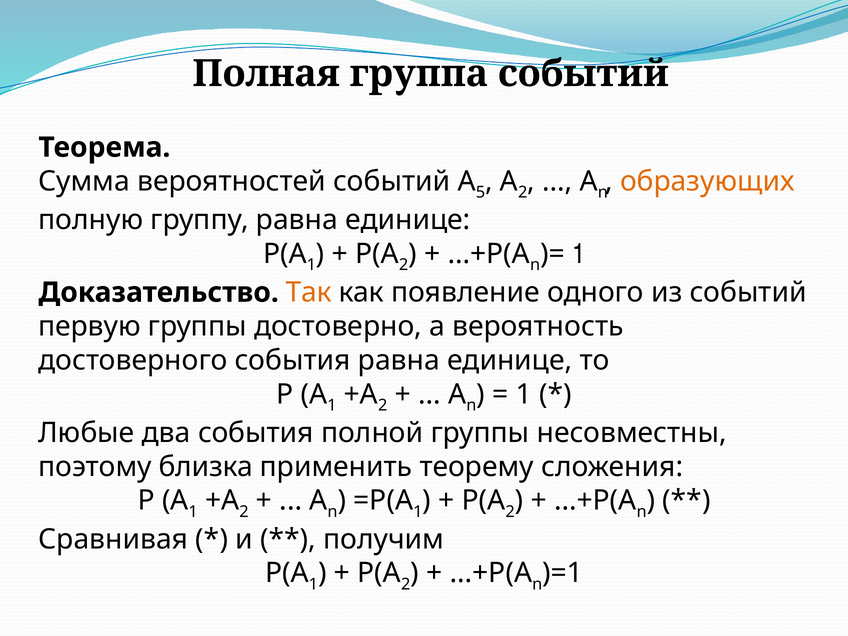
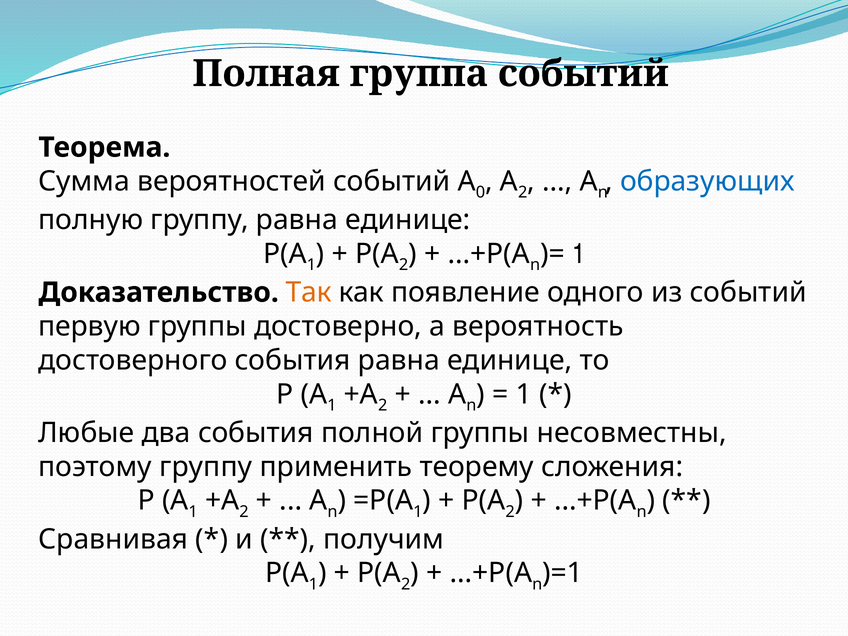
5: 5 -> 0
образующих colour: orange -> blue
поэтому близка: близка -> группу
